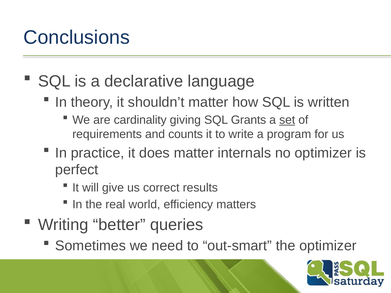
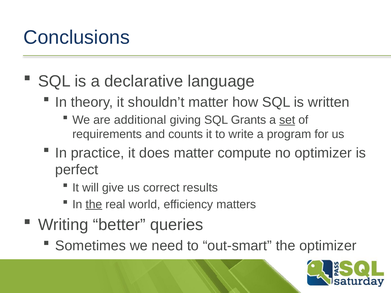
cardinality: cardinality -> additional
internals: internals -> compute
the at (94, 205) underline: none -> present
